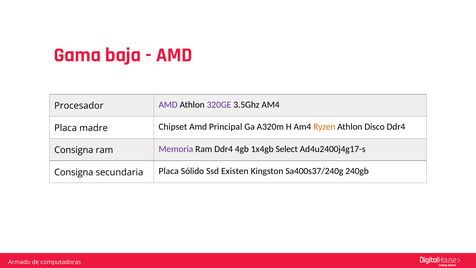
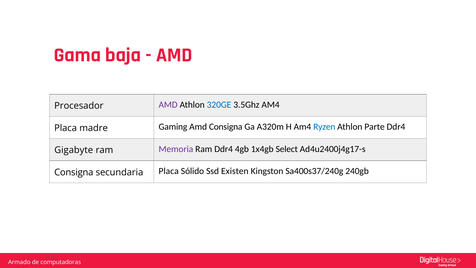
320GE colour: purple -> blue
Chipset: Chipset -> Gaming
Amd Principal: Principal -> Consigna
Ryzen colour: orange -> blue
Disco: Disco -> Parte
Consigna at (74, 150): Consigna -> Gigabyte
